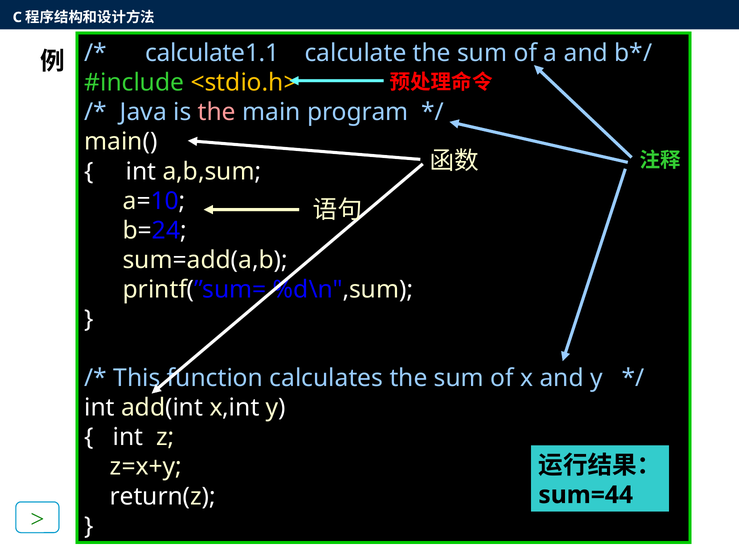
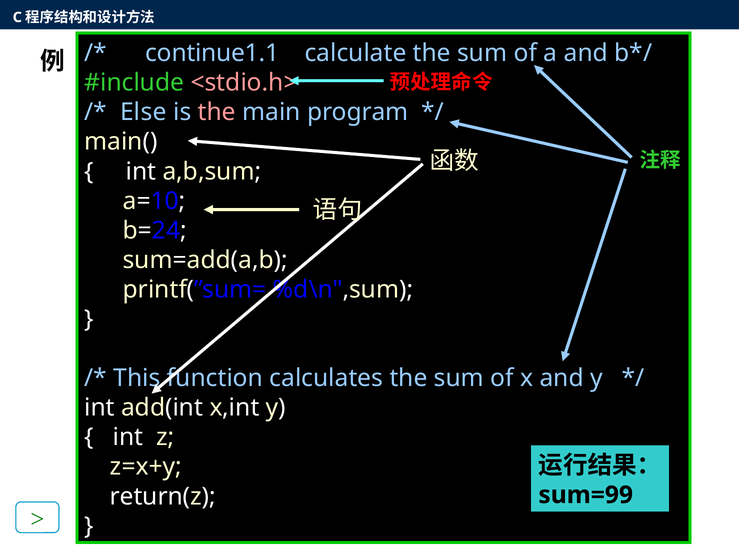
calculate1.1: calculate1.1 -> continue1.1
<stdio.h> colour: yellow -> pink
Java: Java -> Else
sum=44: sum=44 -> sum=99
